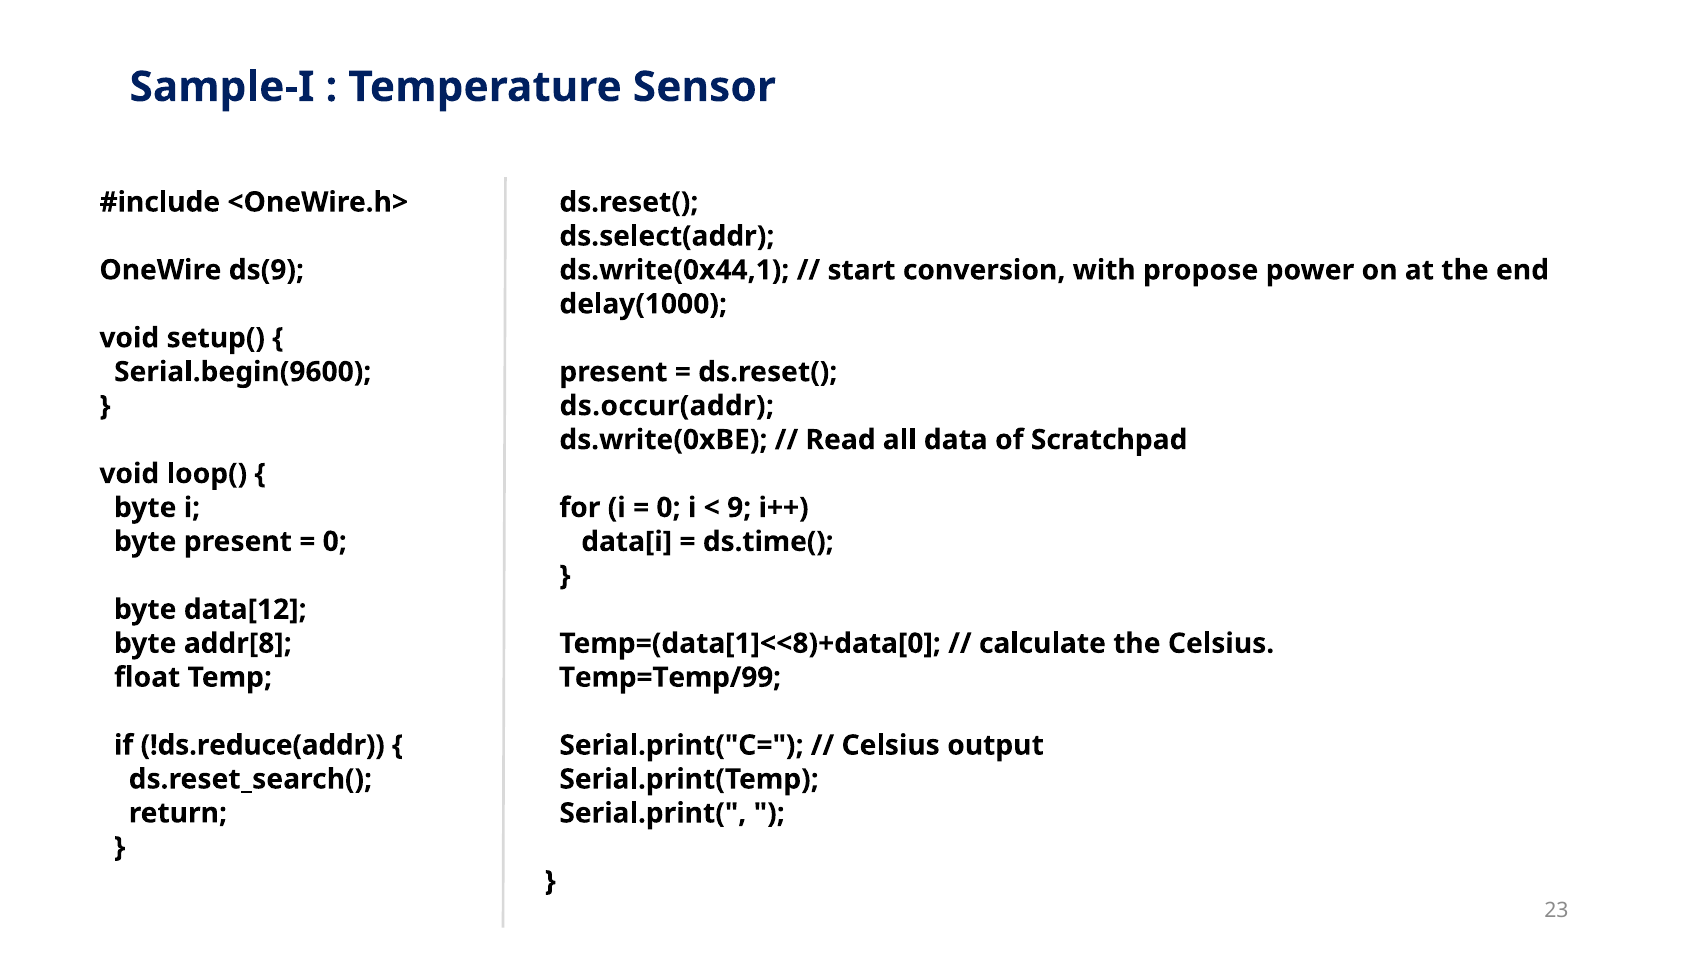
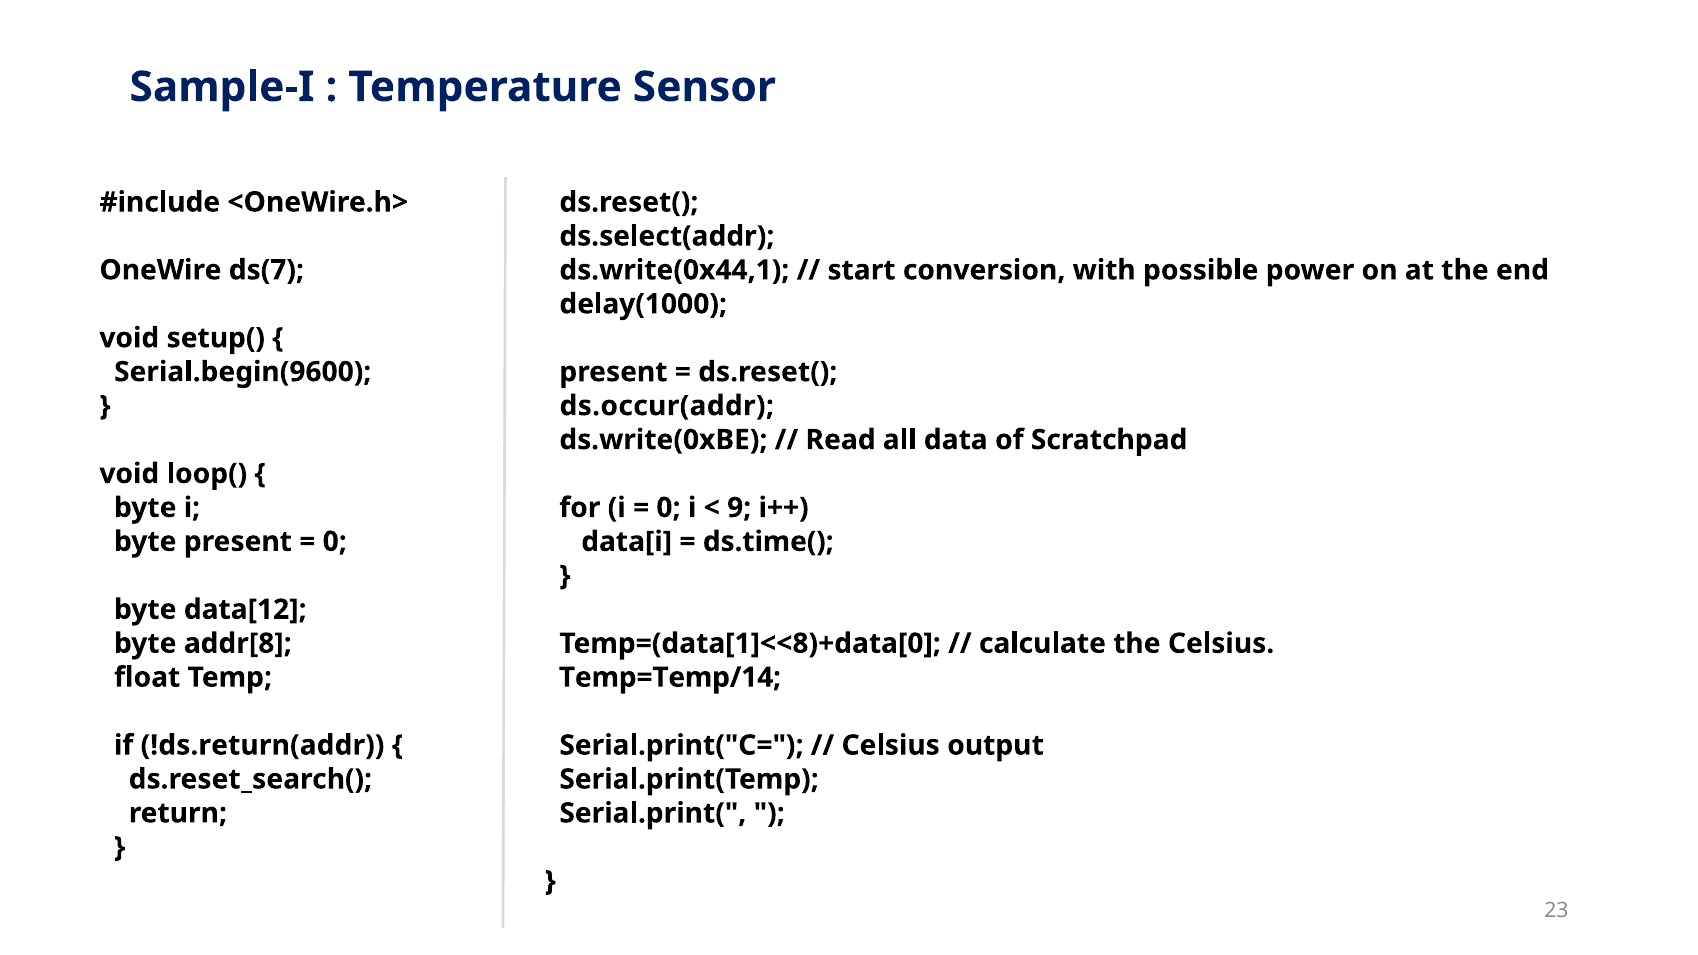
ds(9: ds(9 -> ds(7
propose: propose -> possible
Temp=Temp/99: Temp=Temp/99 -> Temp=Temp/14
!ds.reduce(addr: !ds.reduce(addr -> !ds.return(addr
